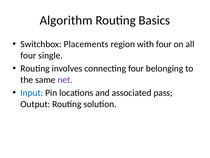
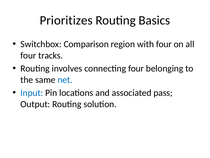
Algorithm: Algorithm -> Prioritizes
Placements: Placements -> Comparison
single: single -> tracks
net colour: purple -> blue
